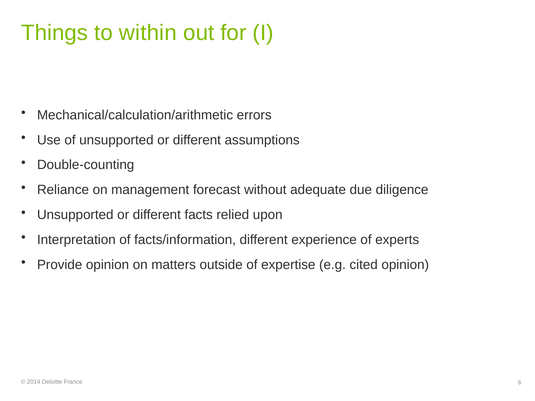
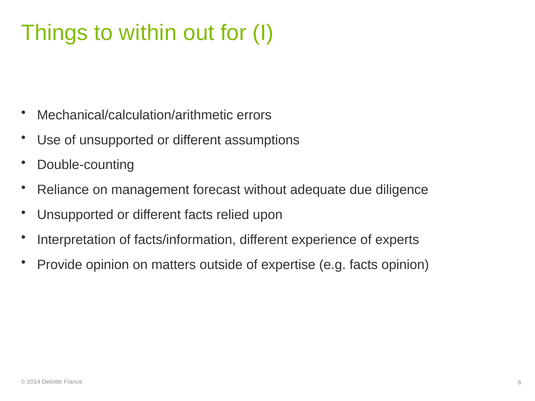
e.g cited: cited -> facts
